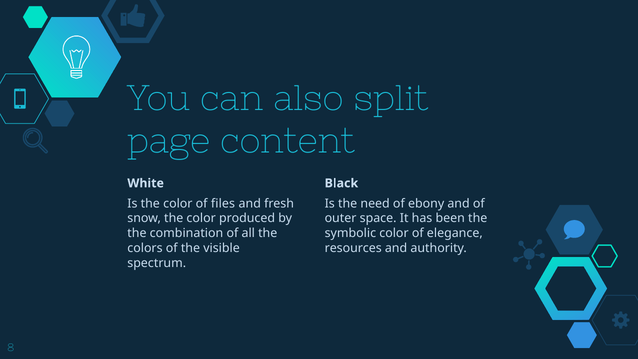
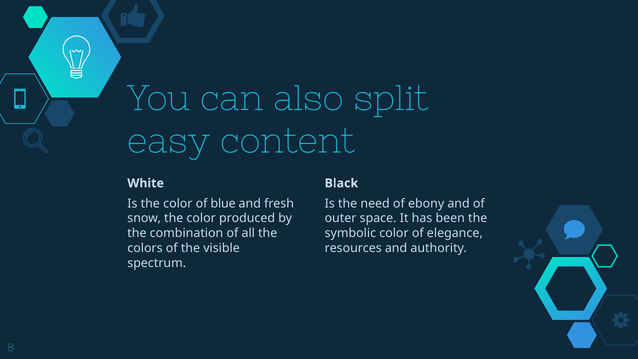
page: page -> easy
files: files -> blue
